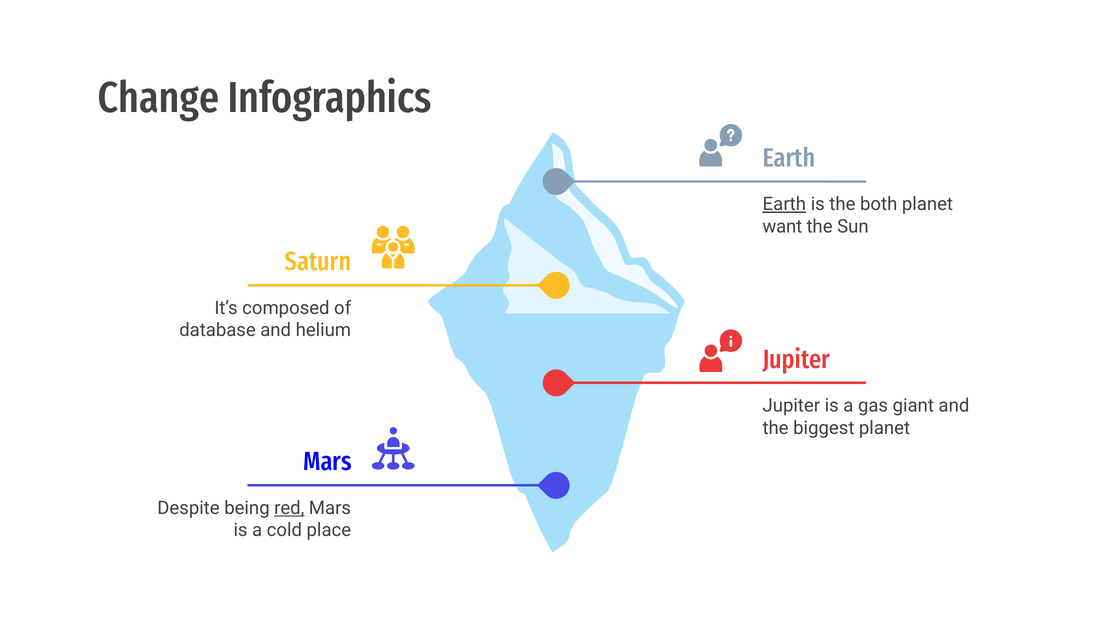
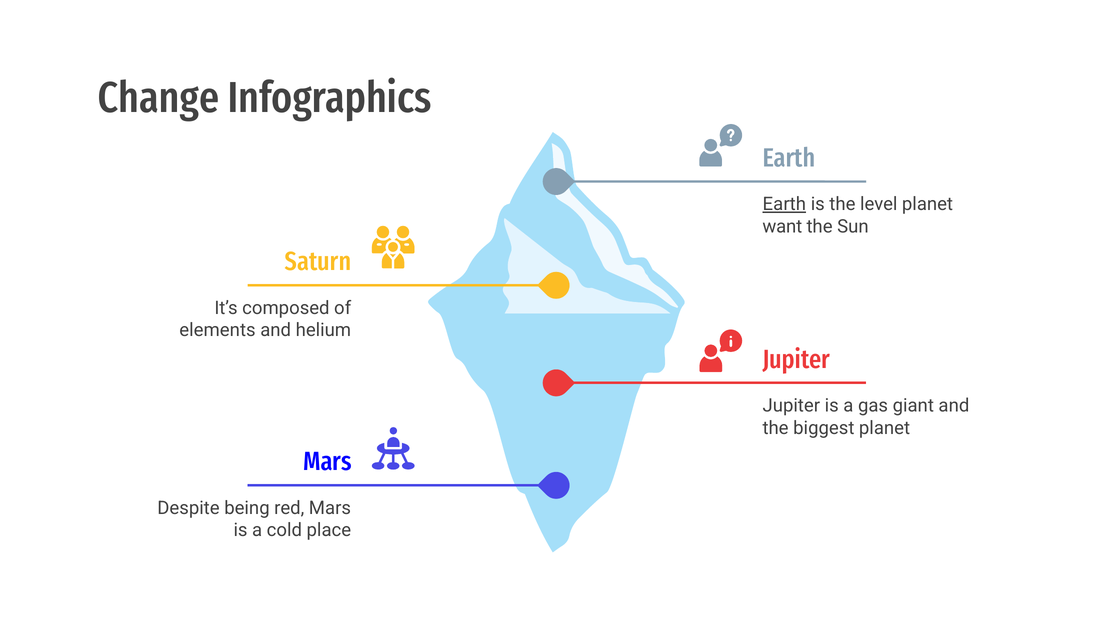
both: both -> level
database: database -> elements
red underline: present -> none
